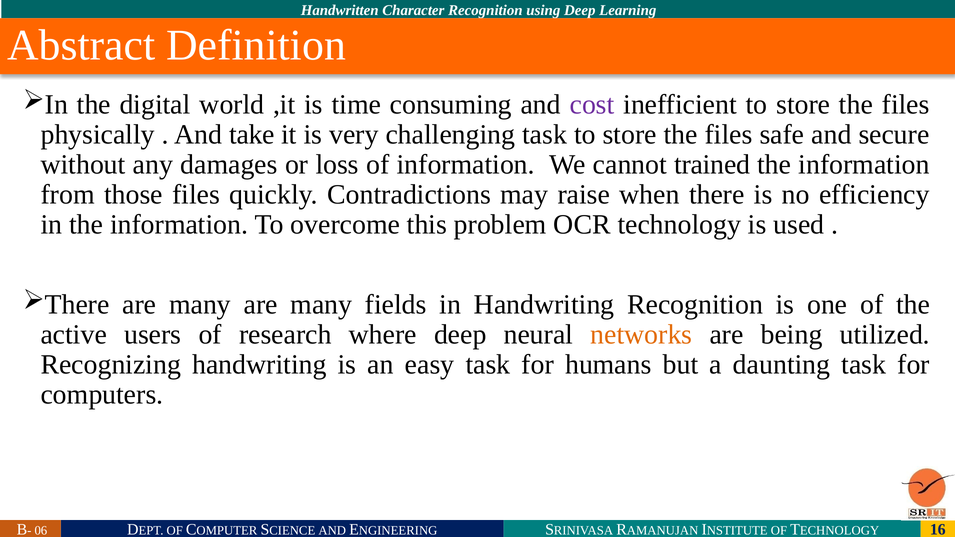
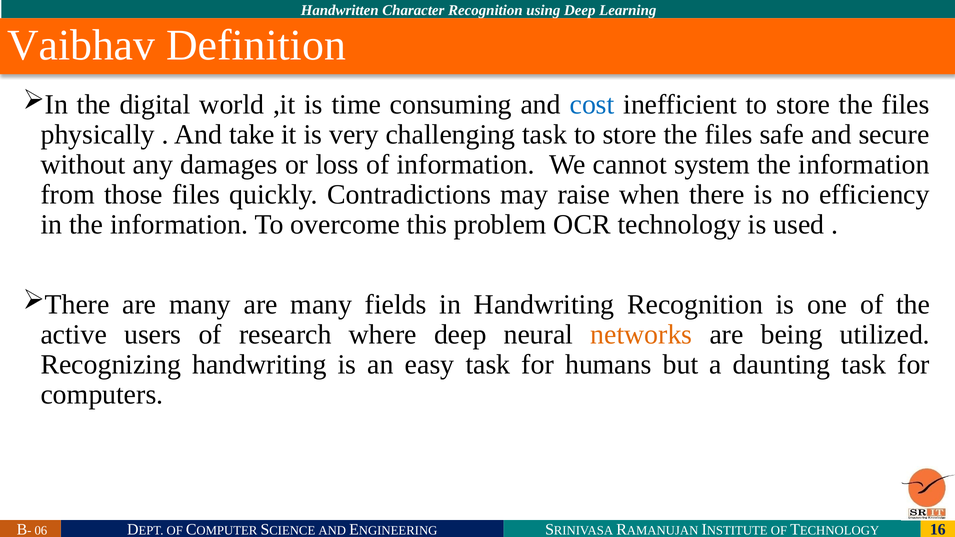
Abstract: Abstract -> Vaibhav
cost colour: purple -> blue
trained: trained -> system
